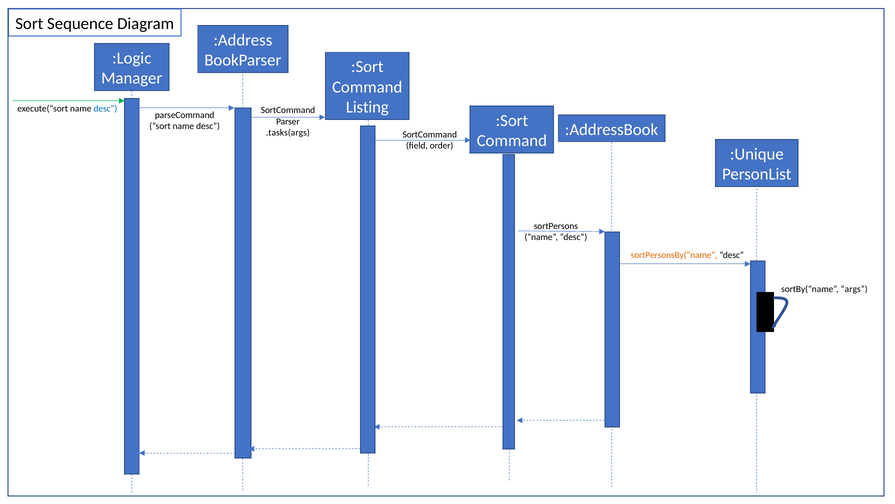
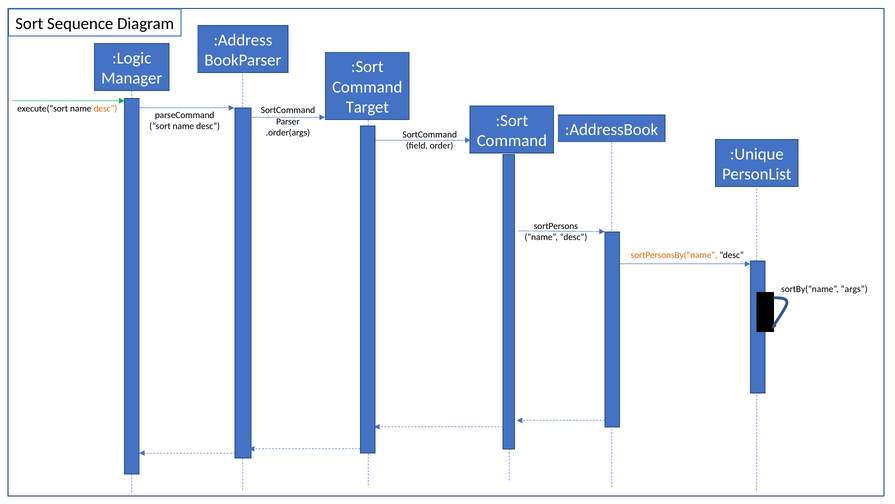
Listing: Listing -> Target
desc at (105, 109) colour: blue -> orange
.tasks(args: .tasks(args -> .order(args
